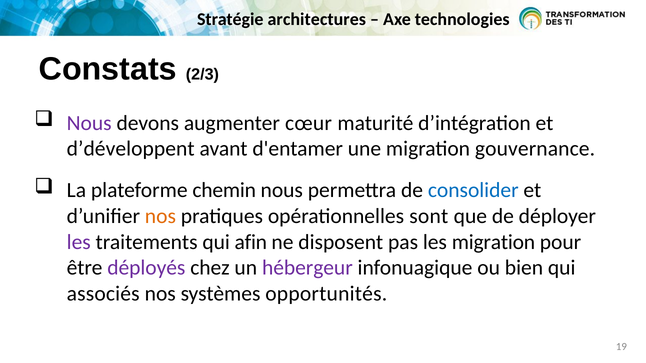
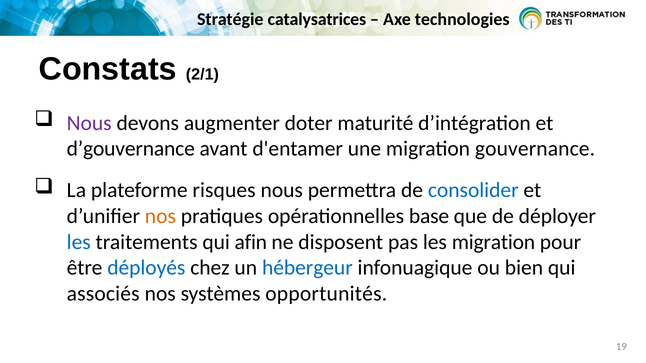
architectures: architectures -> catalysatrices
2/3: 2/3 -> 2/1
cœur: cœur -> doter
d’développent: d’développent -> d’gouvernance
chemin: chemin -> risques
sont: sont -> base
les at (79, 242) colour: purple -> blue
déployés colour: purple -> blue
hébergeur colour: purple -> blue
